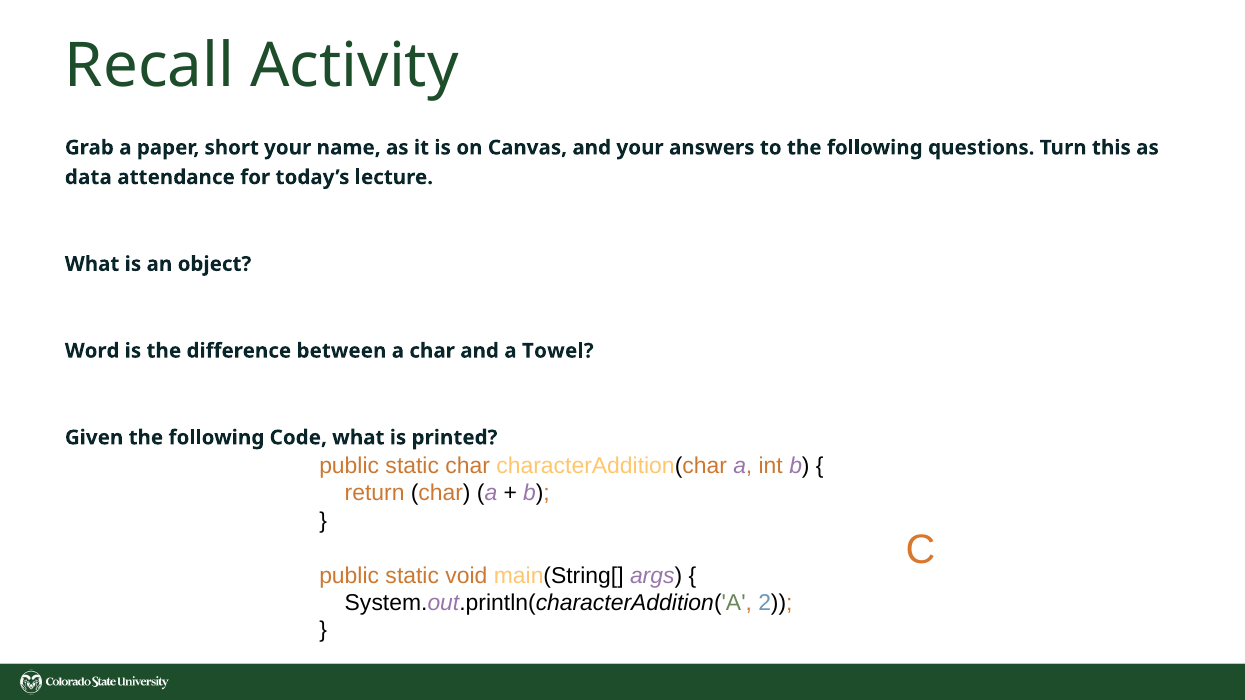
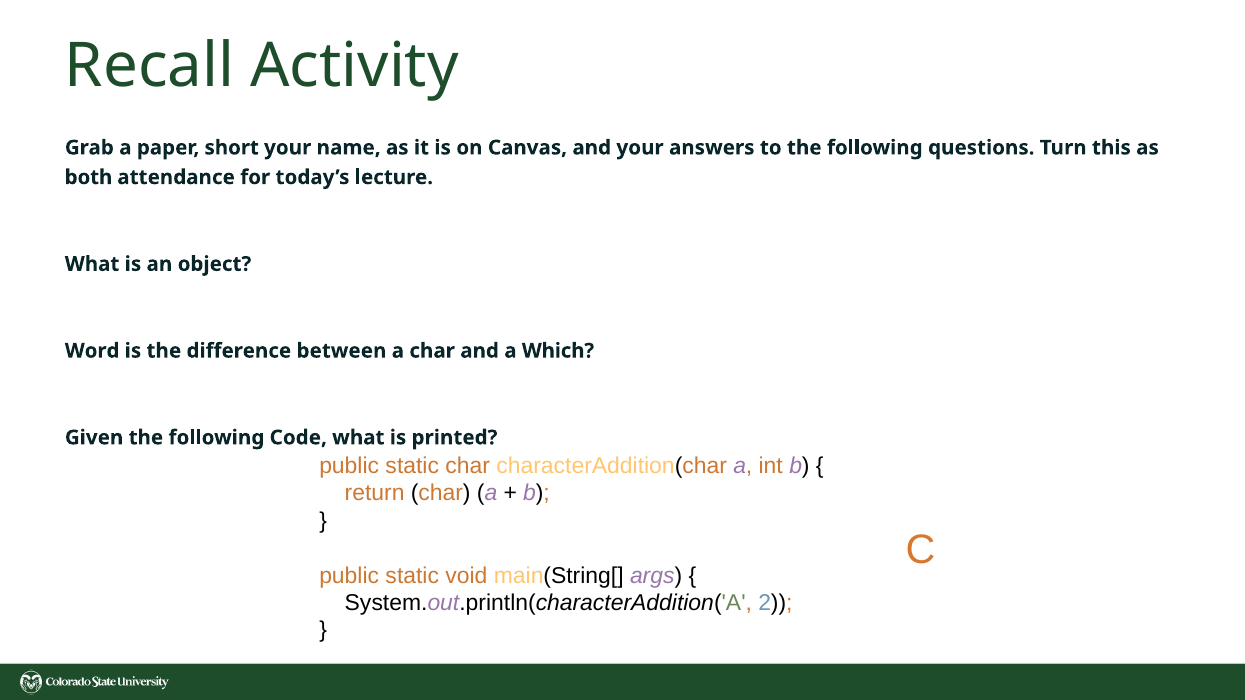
data: data -> both
Towel: Towel -> Which
